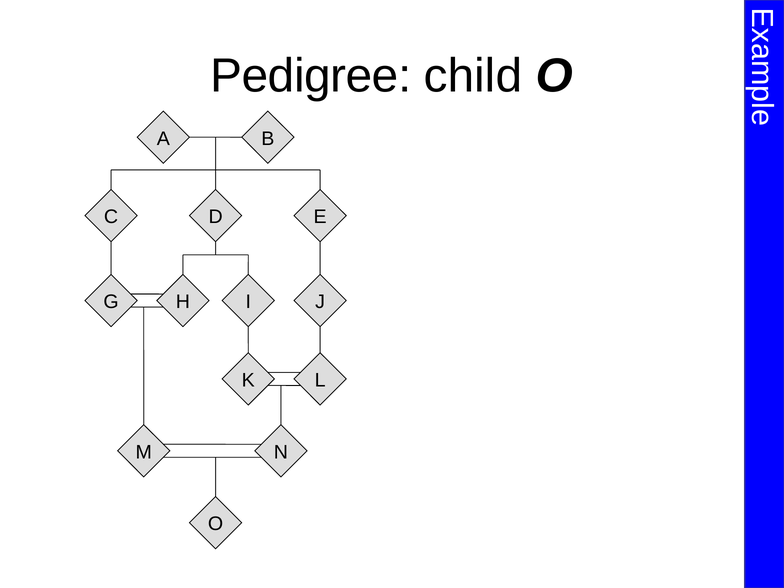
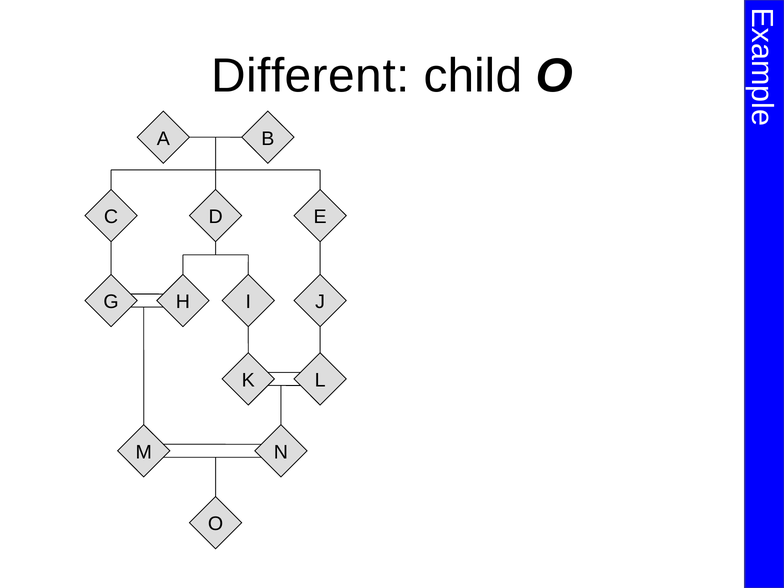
Pedigree: Pedigree -> Different
